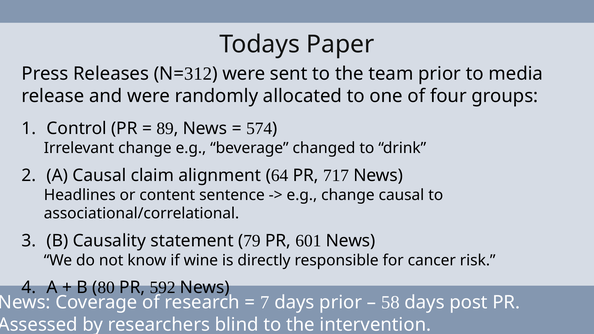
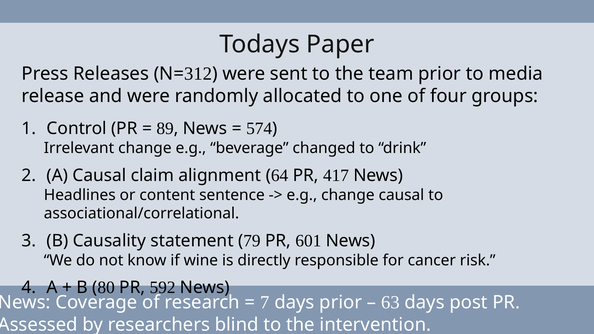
717: 717 -> 417
58: 58 -> 63
